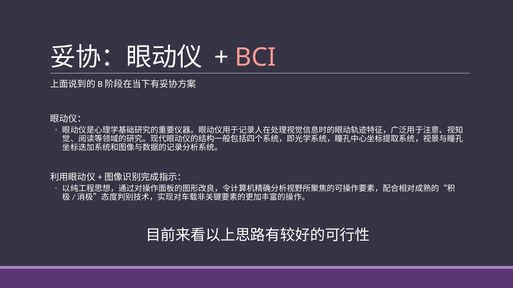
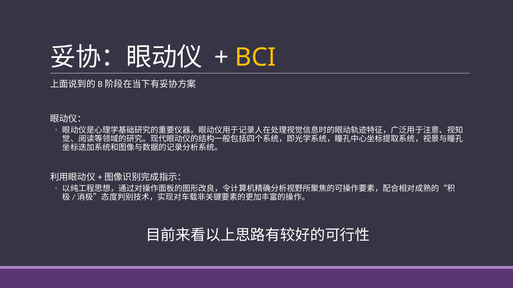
BCI colour: pink -> yellow
